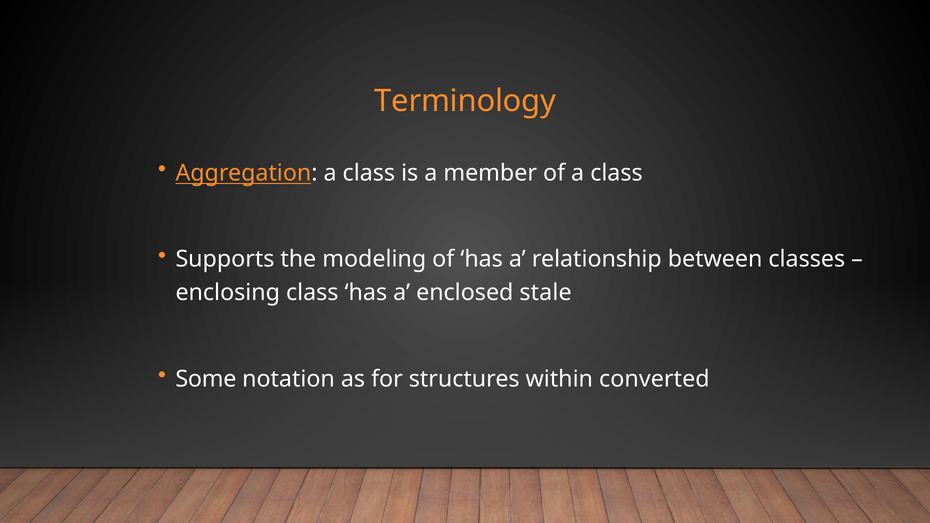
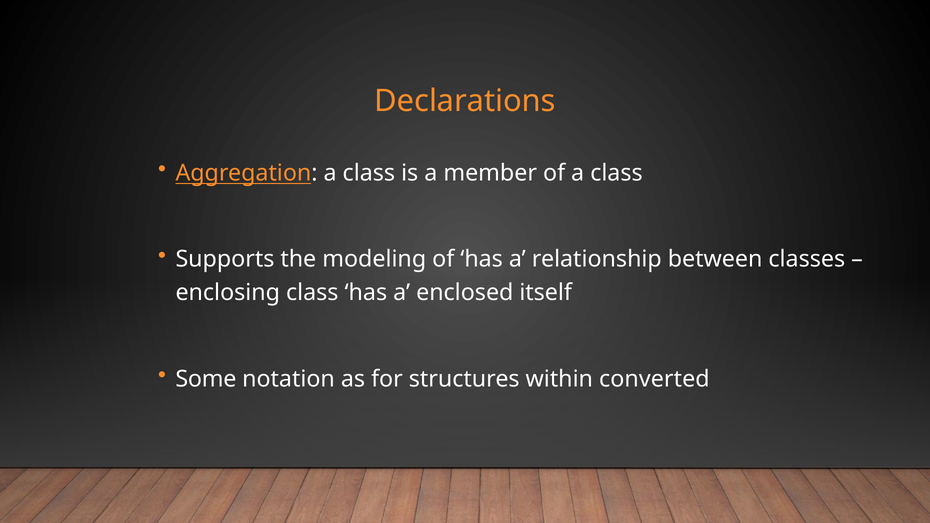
Terminology: Terminology -> Declarations
stale: stale -> itself
